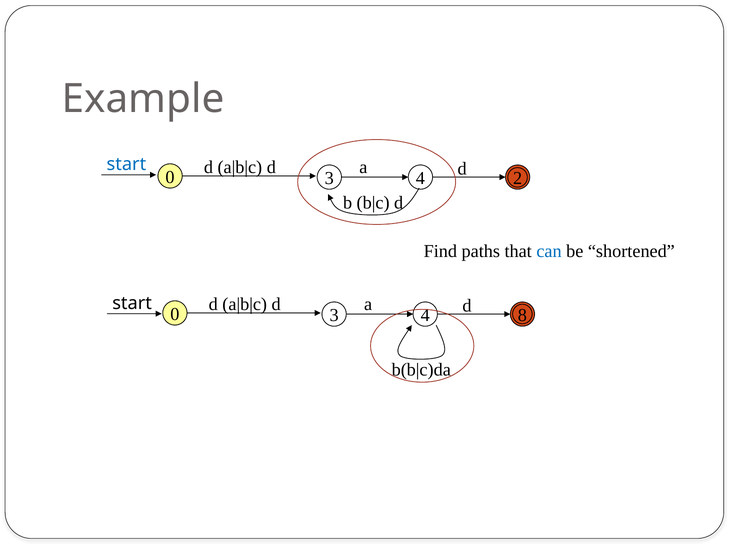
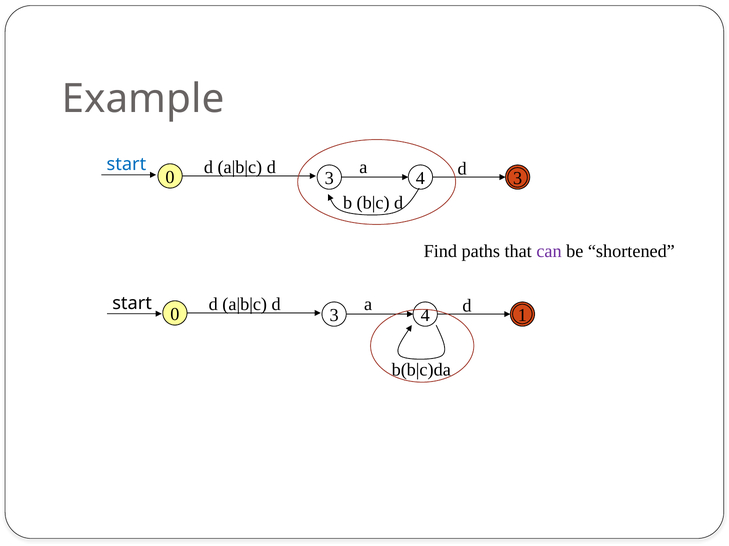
4 2: 2 -> 3
can colour: blue -> purple
8: 8 -> 1
